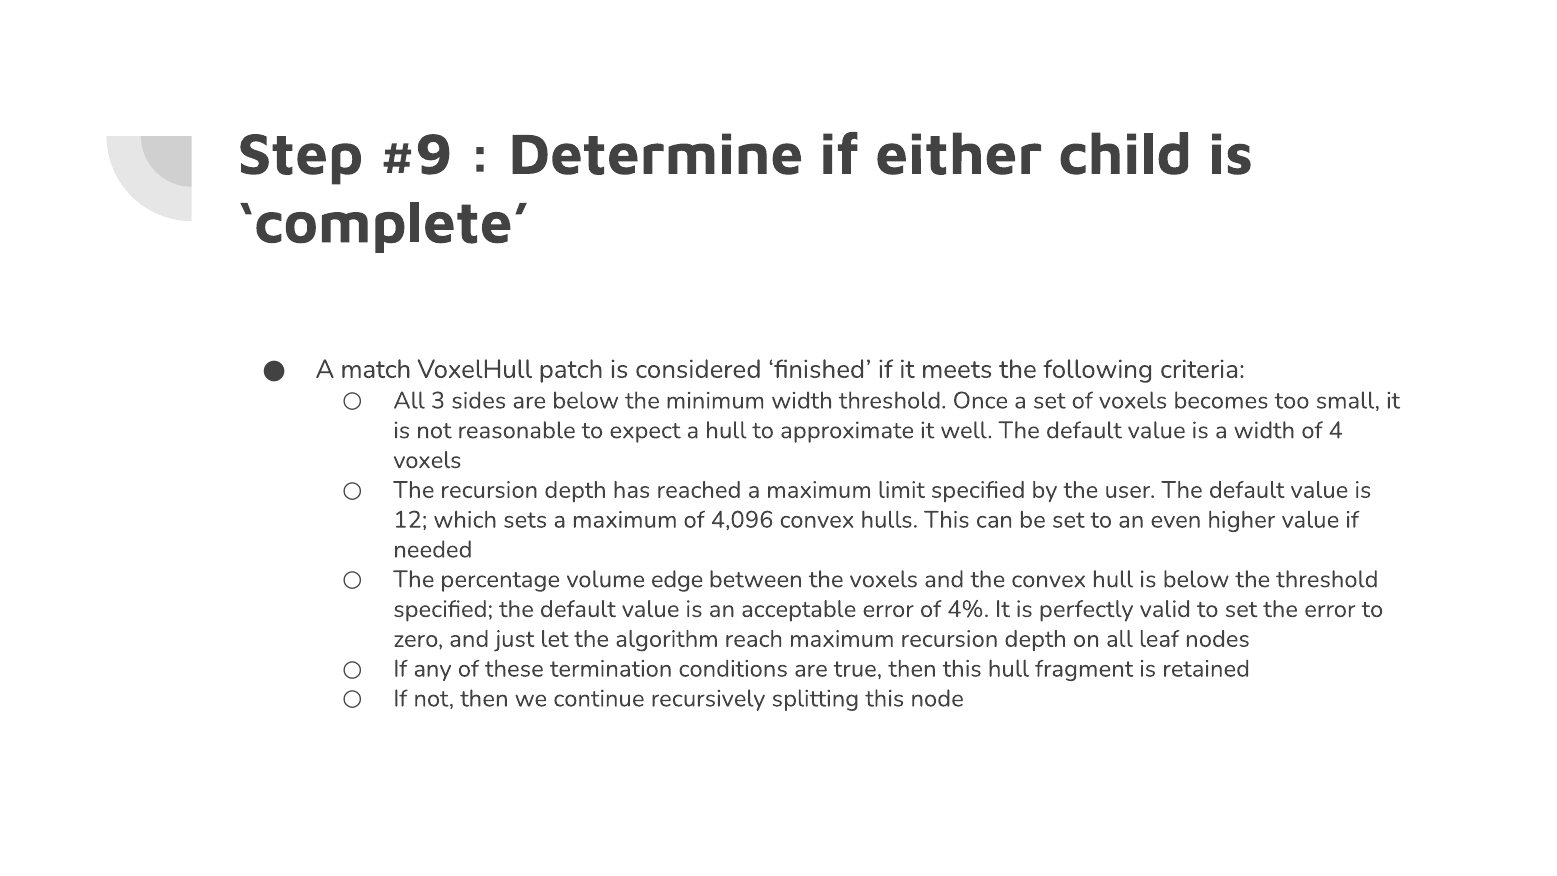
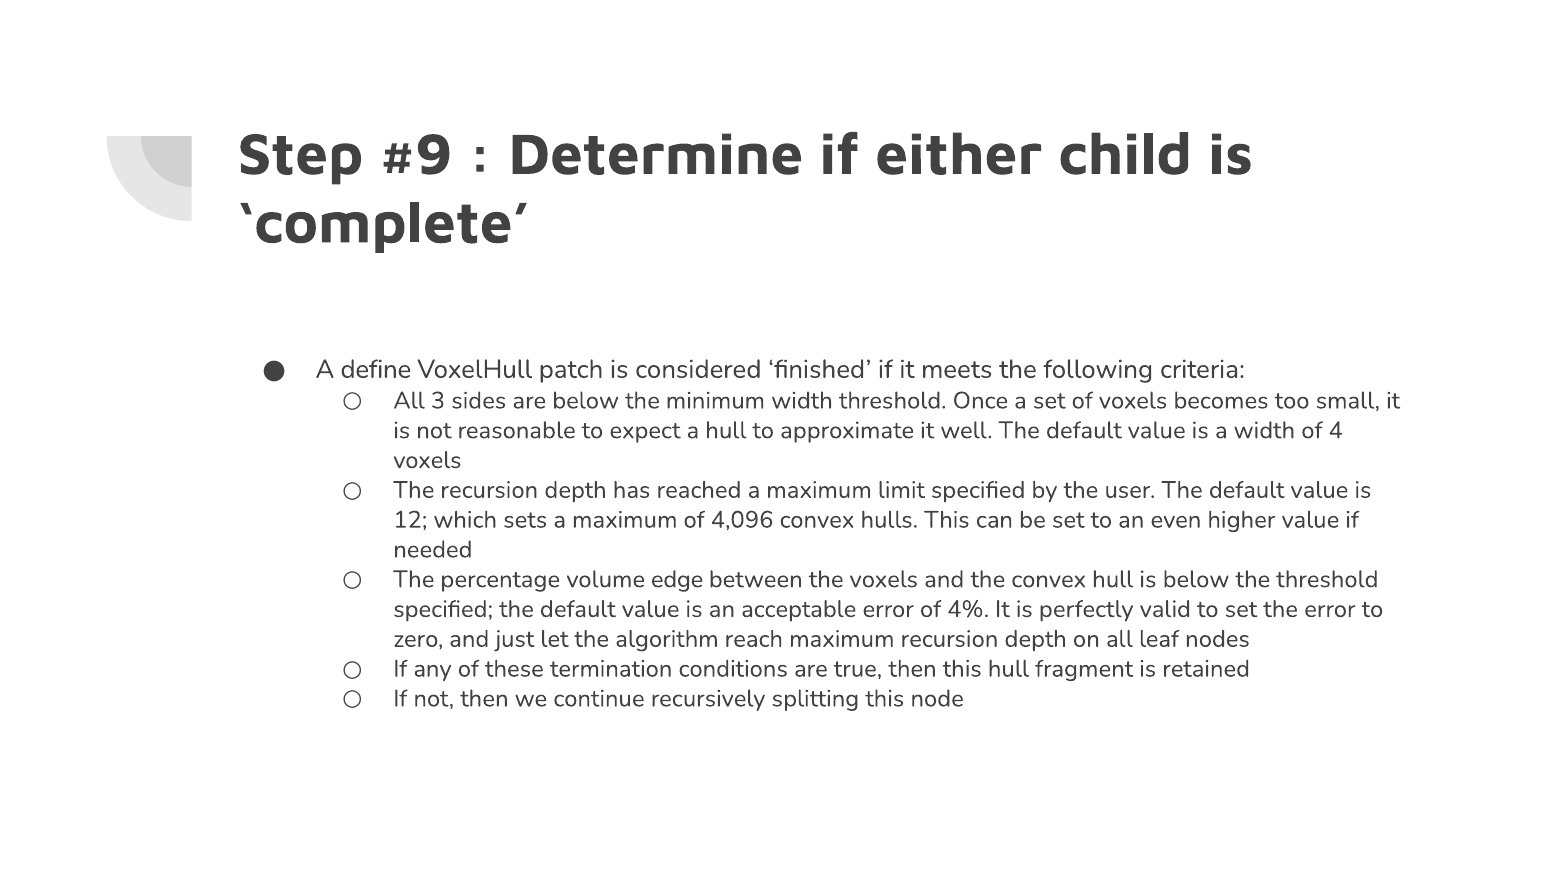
match: match -> define
